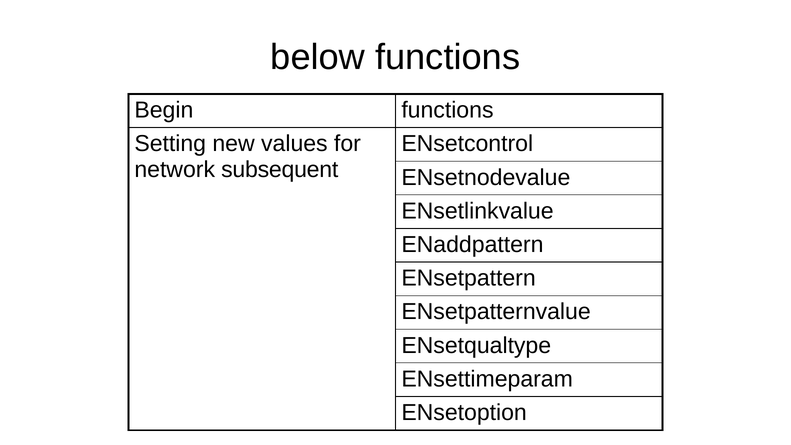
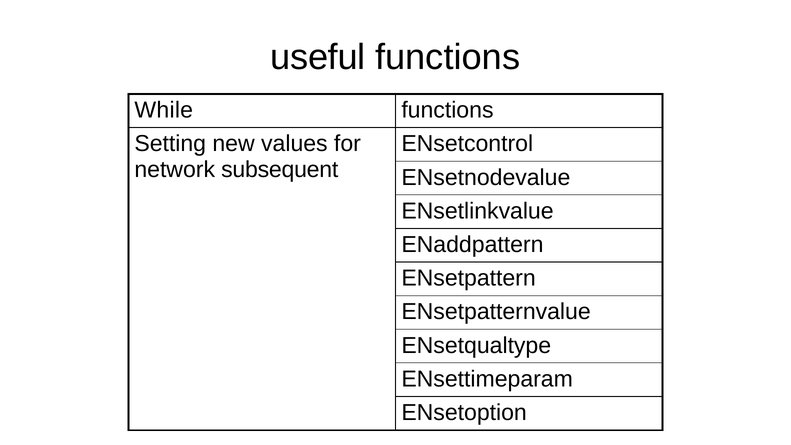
below: below -> useful
Begin: Begin -> While
